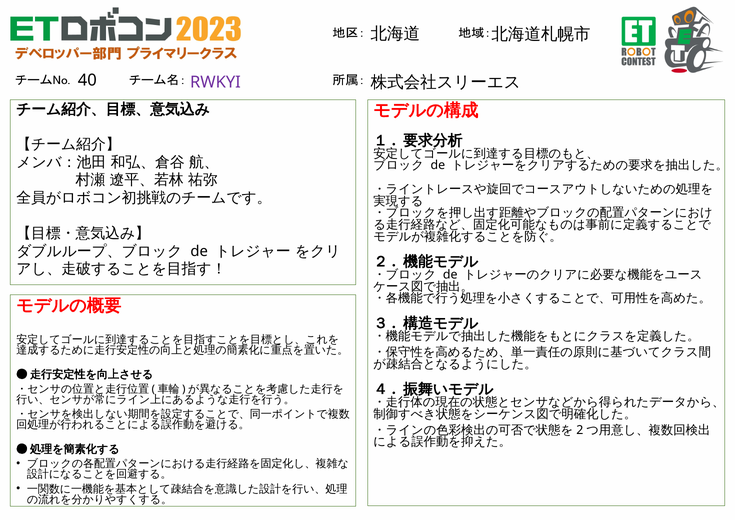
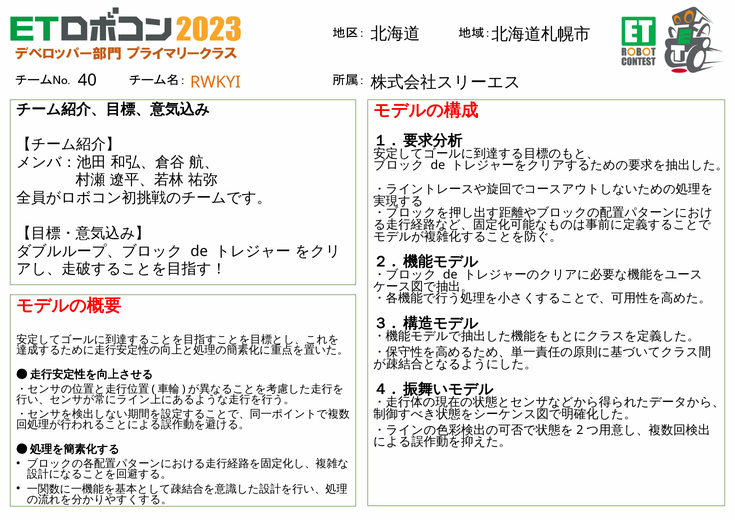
RWKYI colour: purple -> orange
